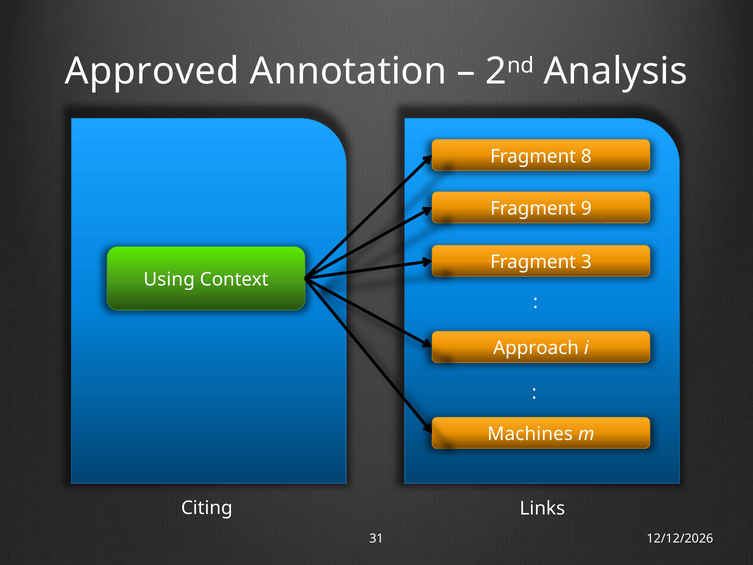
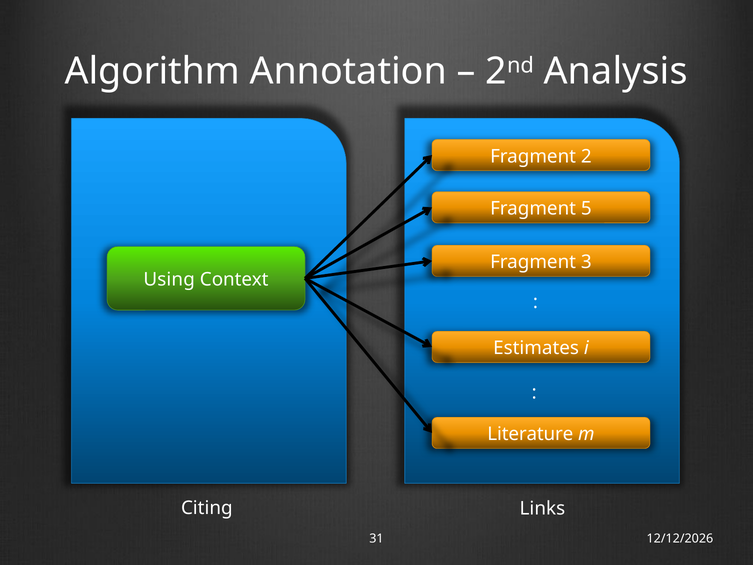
Approved: Approved -> Algorithm
8: 8 -> 2
9: 9 -> 5
Approach: Approach -> Estimates
Machines: Machines -> Literature
